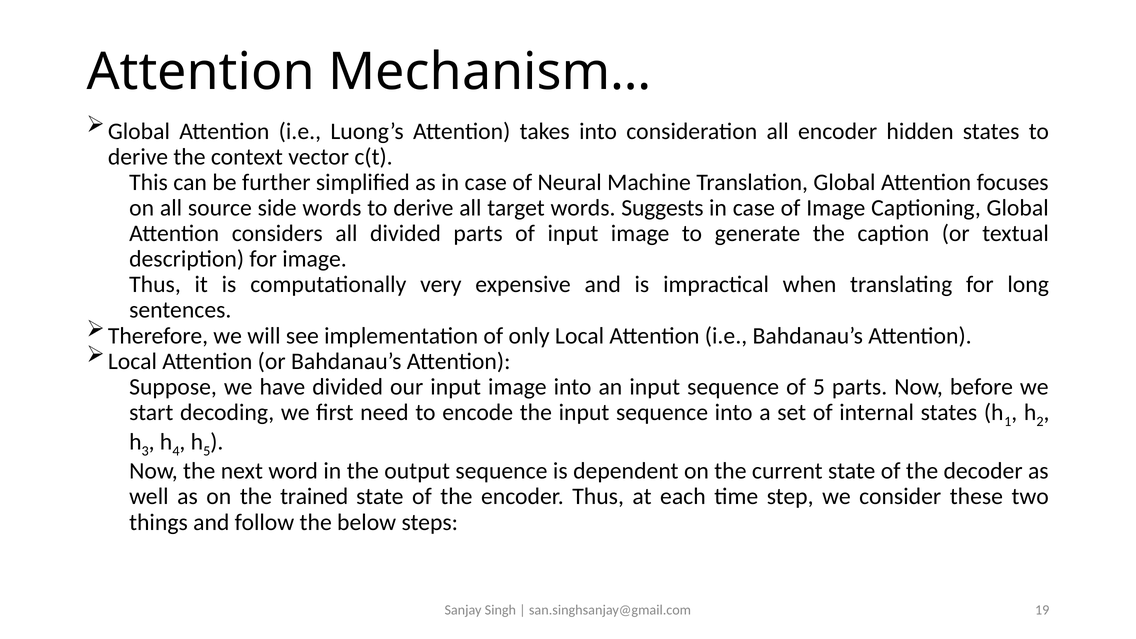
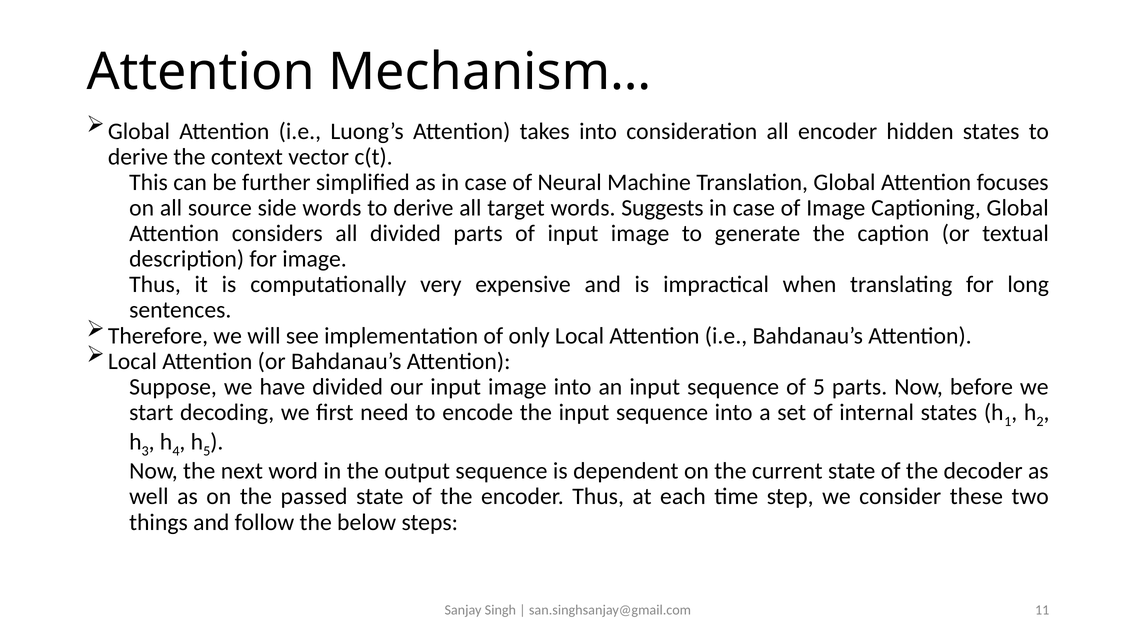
trained: trained -> passed
19: 19 -> 11
